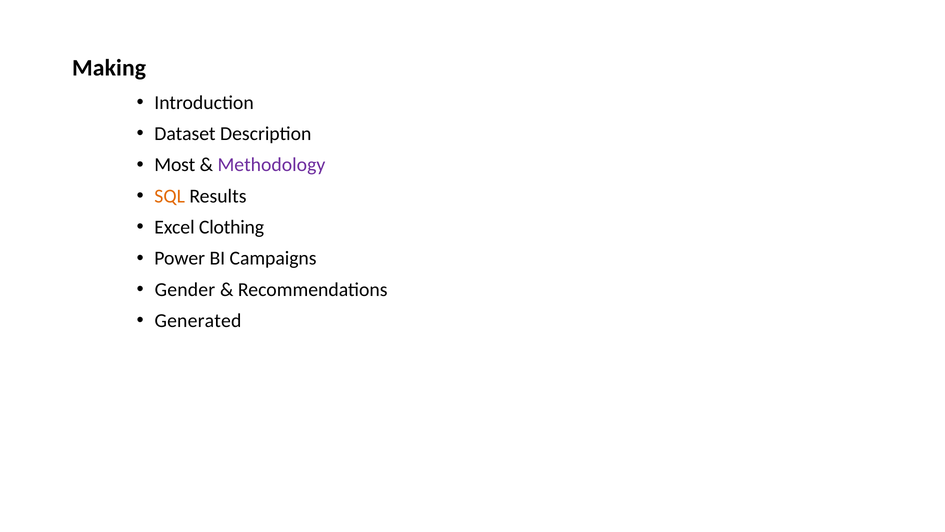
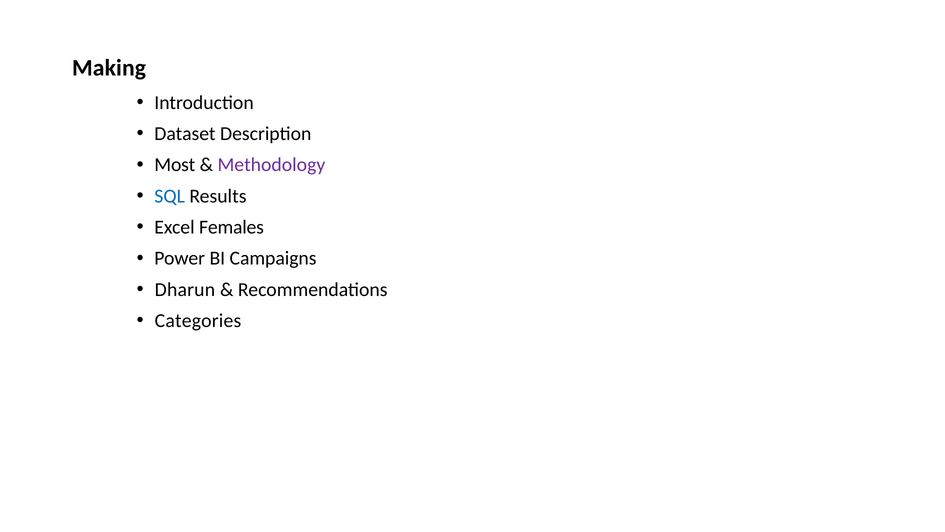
SQL colour: orange -> blue
Clothing: Clothing -> Females
Gender: Gender -> Dharun
Generated: Generated -> Categories
